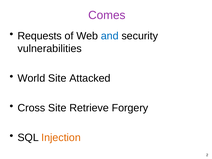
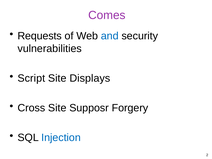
World: World -> Script
Attacked: Attacked -> Displays
Retrieve: Retrieve -> Supposr
Injection colour: orange -> blue
